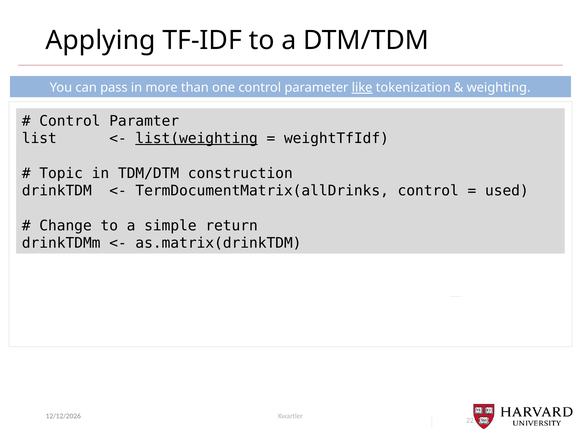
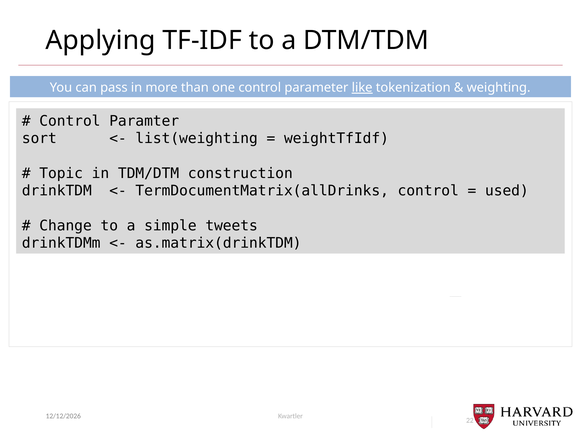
list: list -> sort
list(weighting underline: present -> none
return: return -> tweets
